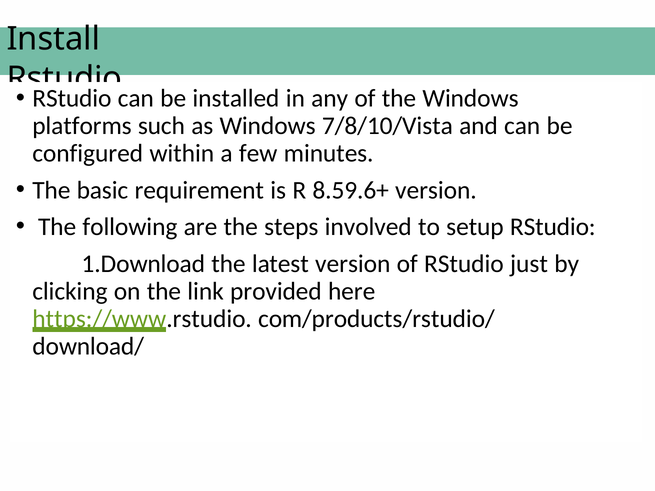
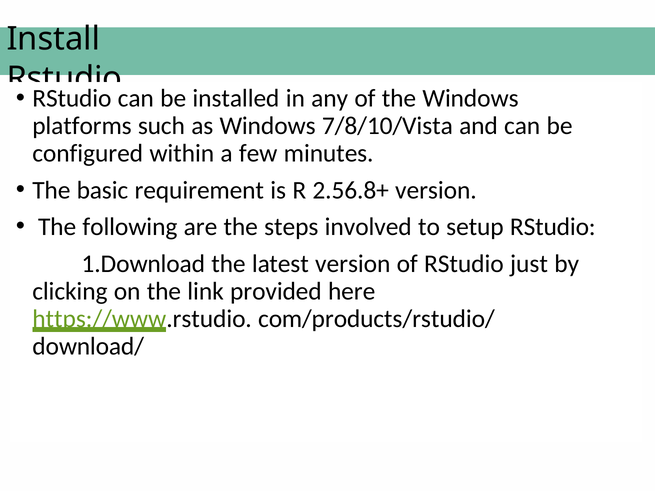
8.59.6+: 8.59.6+ -> 2.56.8+
